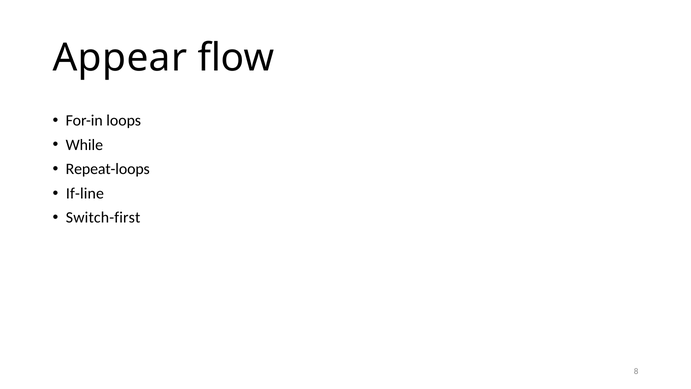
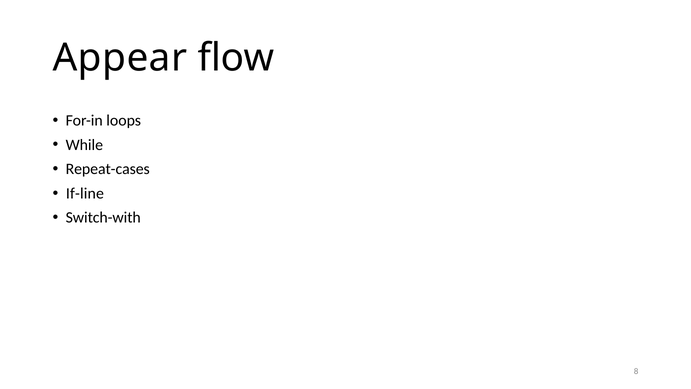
Repeat-loops: Repeat-loops -> Repeat-cases
Switch-first: Switch-first -> Switch-with
